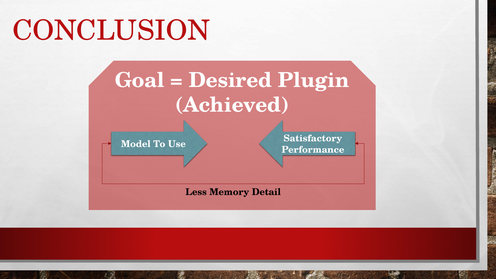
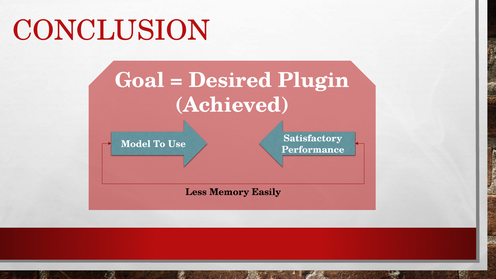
Detail: Detail -> Easily
